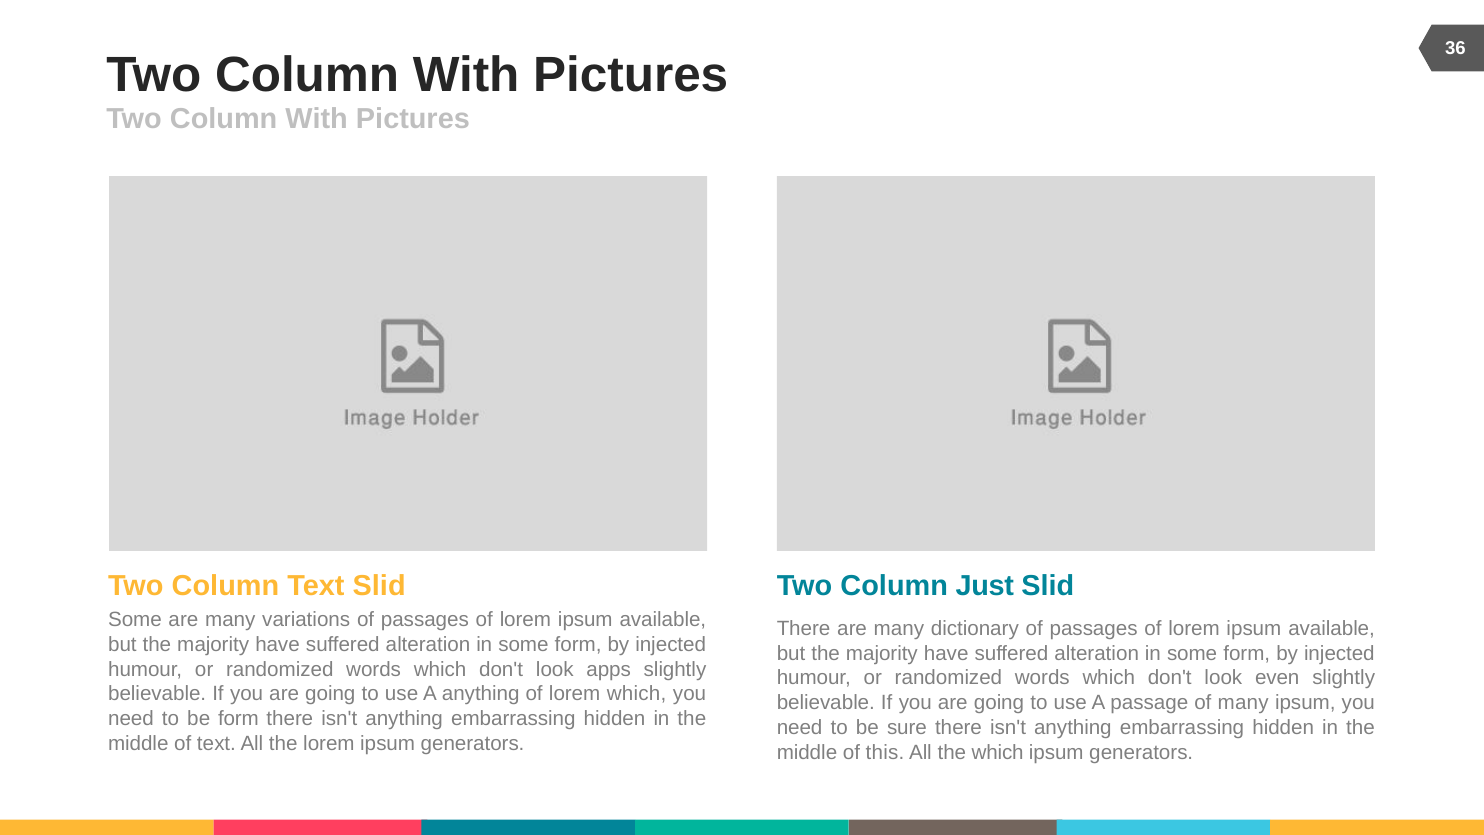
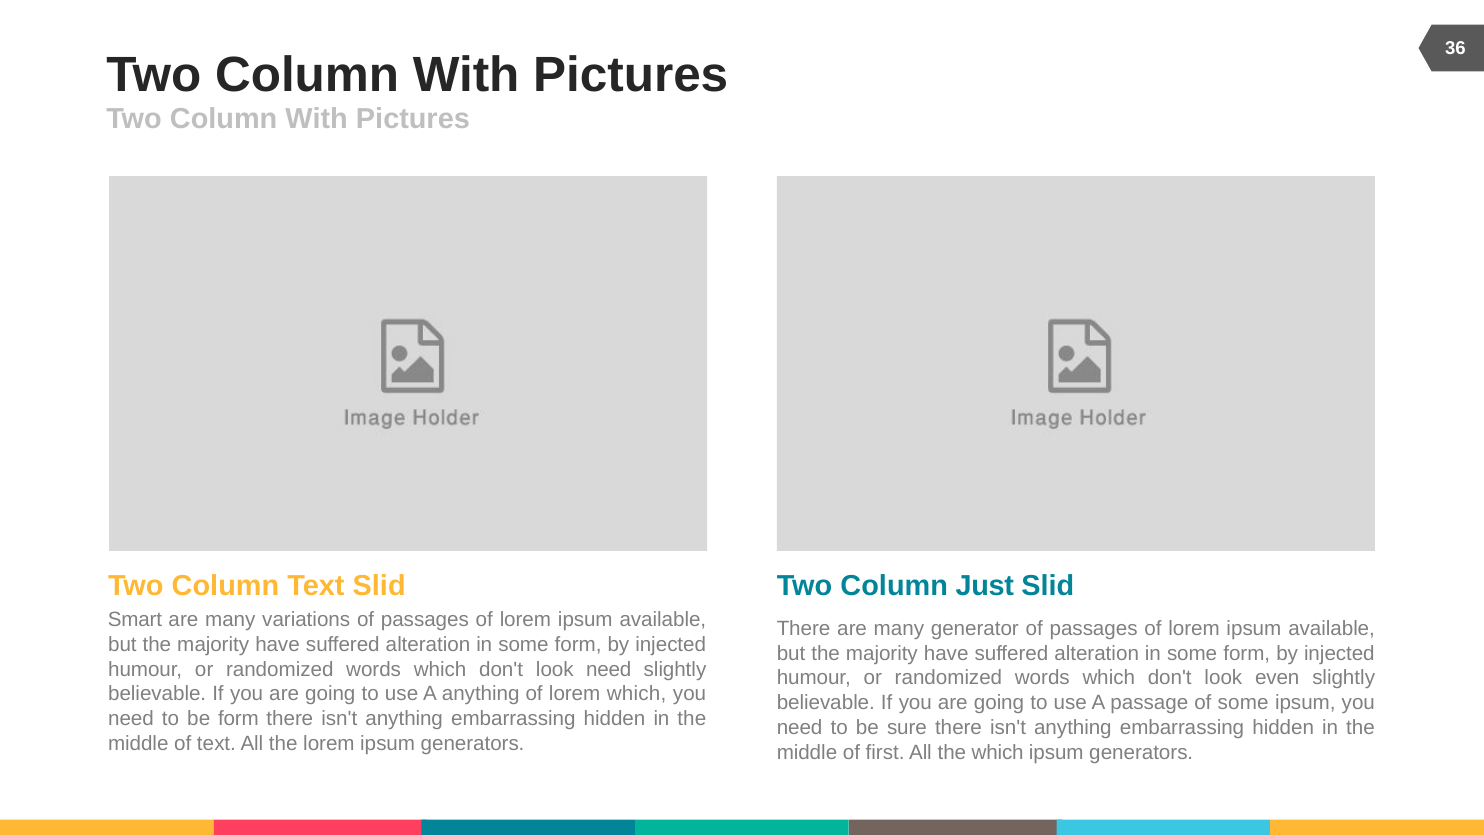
Some at (135, 620): Some -> Smart
dictionary: dictionary -> generator
look apps: apps -> need
of many: many -> some
this: this -> first
